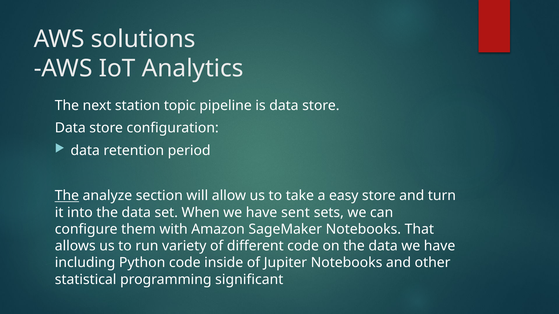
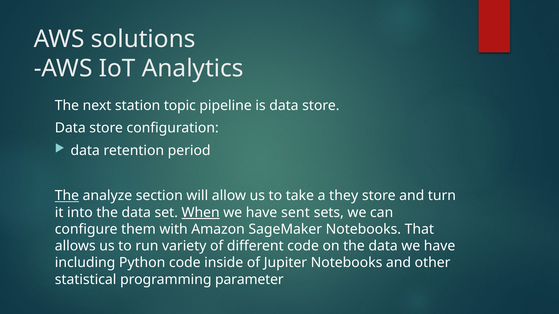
easy: easy -> they
When underline: none -> present
significant: significant -> parameter
